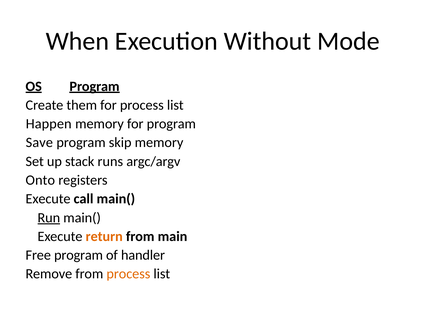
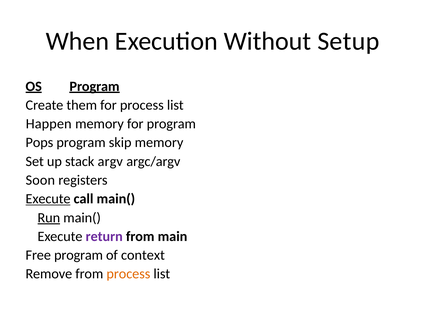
Mode: Mode -> Setup
Save: Save -> Pops
runs: runs -> argv
Onto: Onto -> Soon
Execute at (48, 199) underline: none -> present
return colour: orange -> purple
handler: handler -> context
